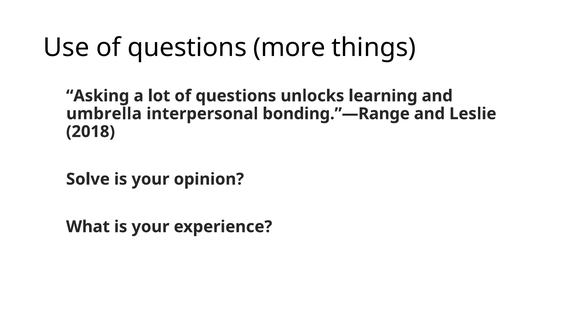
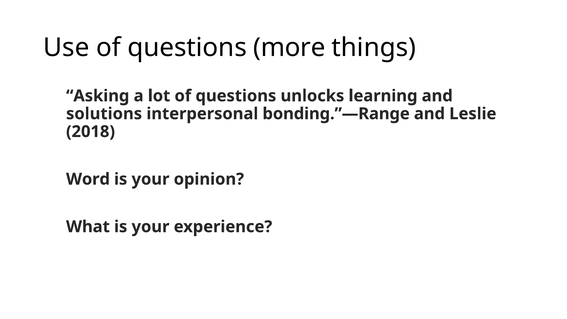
umbrella: umbrella -> solutions
Solve: Solve -> Word
